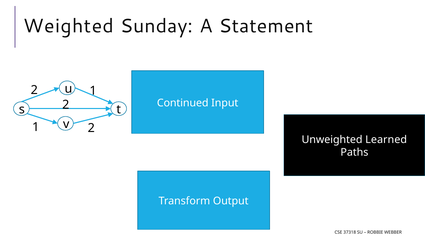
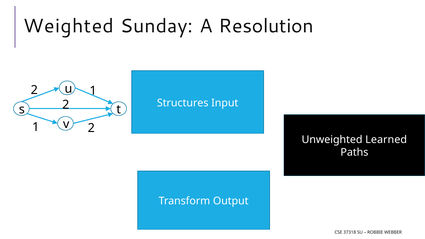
Statement: Statement -> Resolution
Continued: Continued -> Structures
